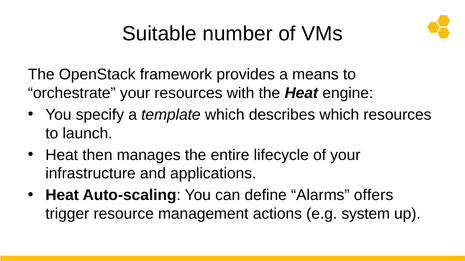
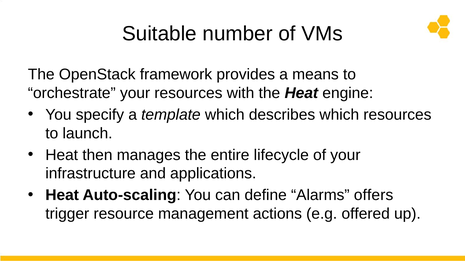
system: system -> offered
